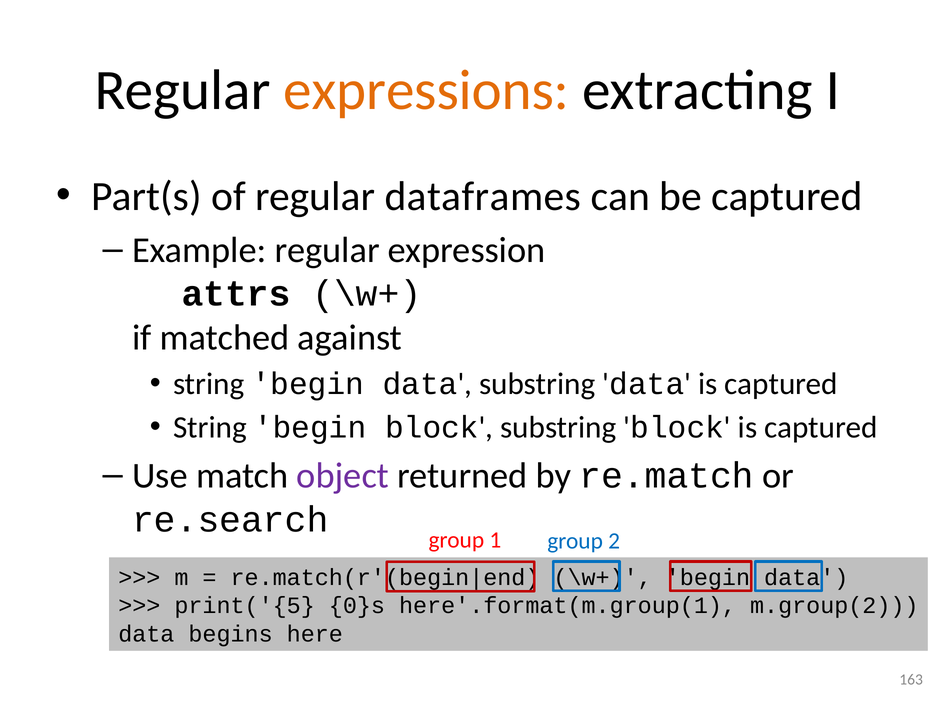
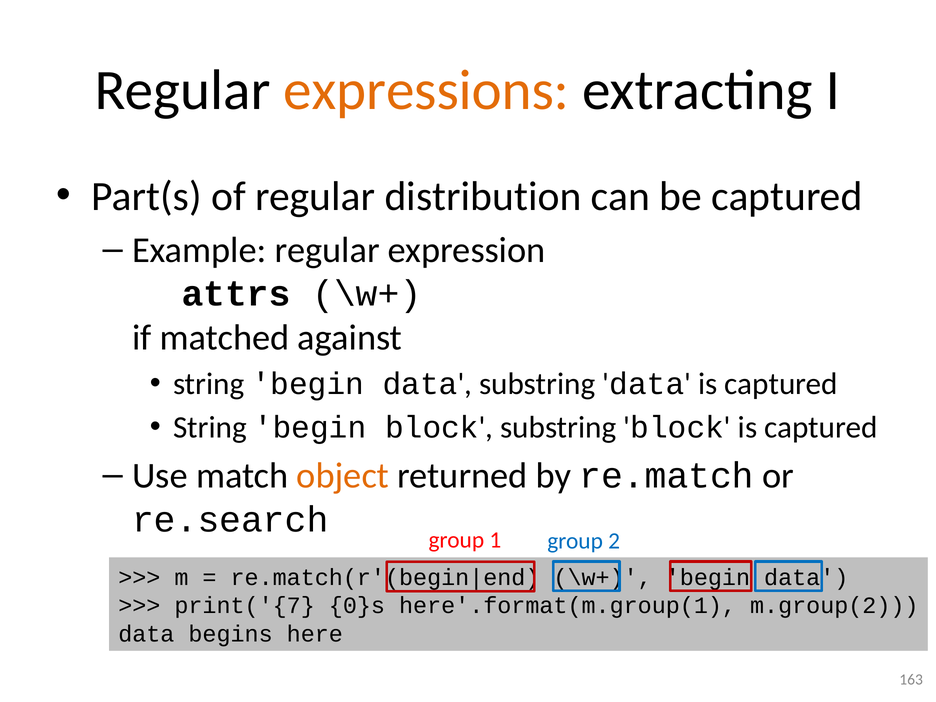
dataframes: dataframes -> distribution
object colour: purple -> orange
print('{5: print('{5 -> print('{7
